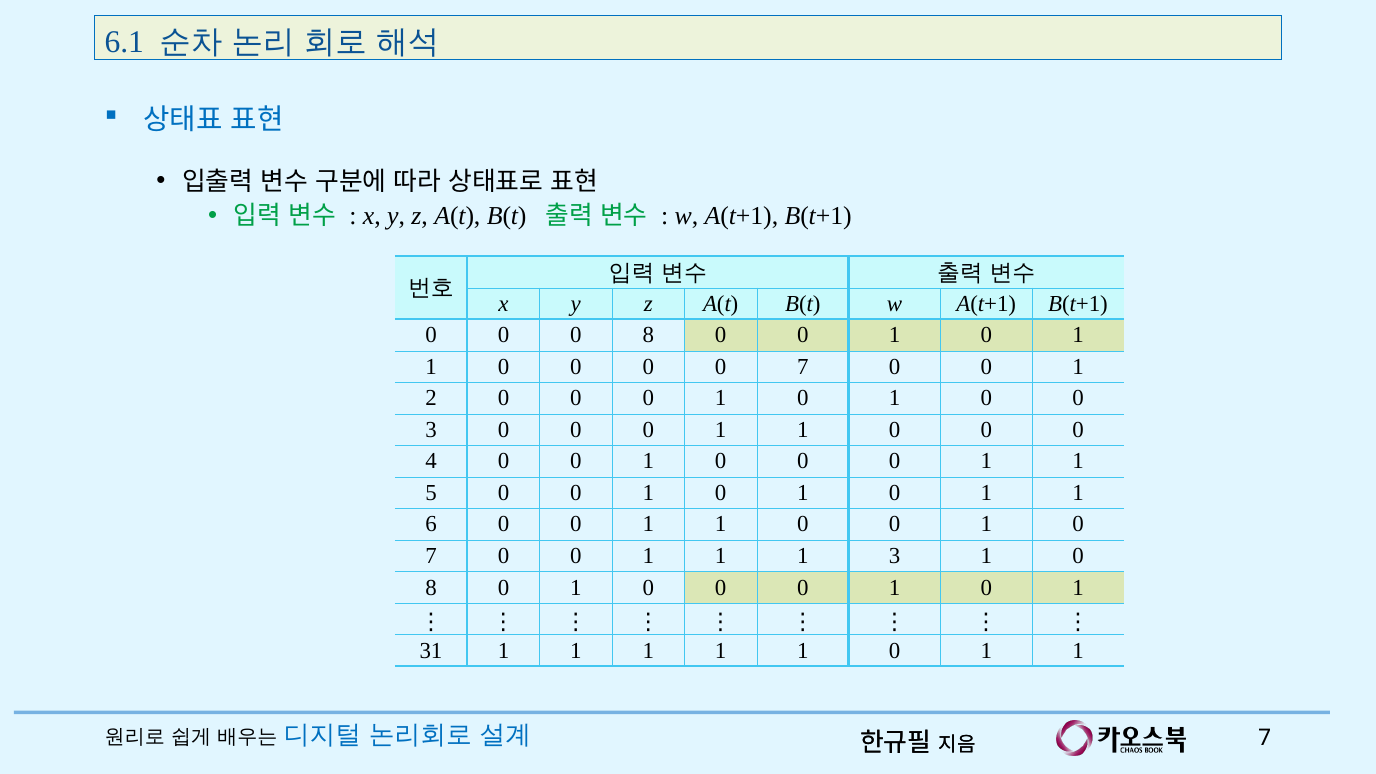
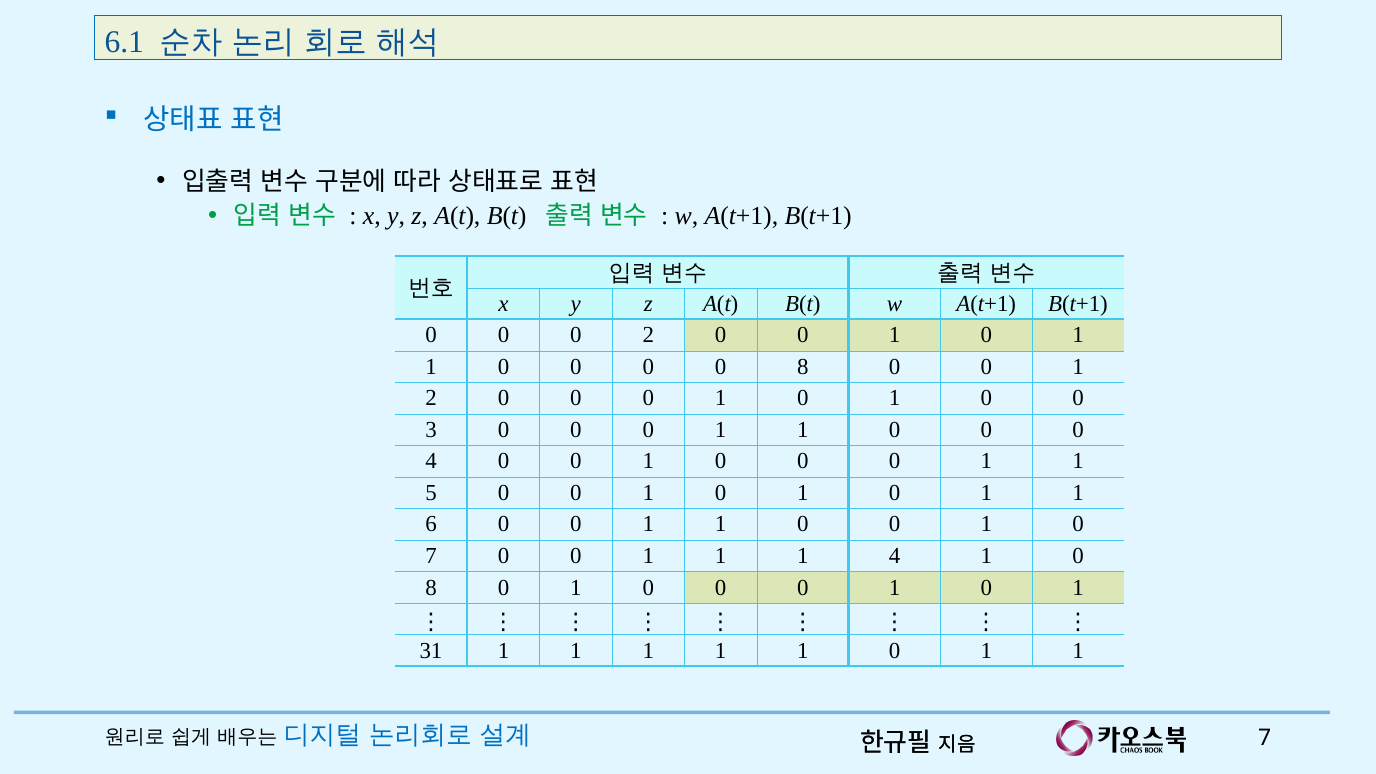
0 0 8: 8 -> 2
0 0 7: 7 -> 8
1 3: 3 -> 4
